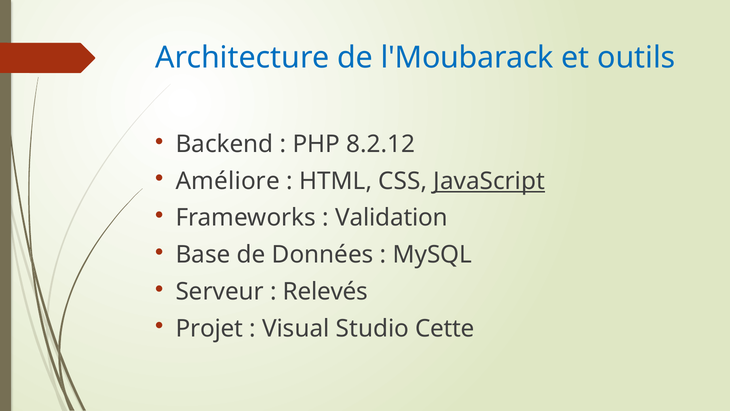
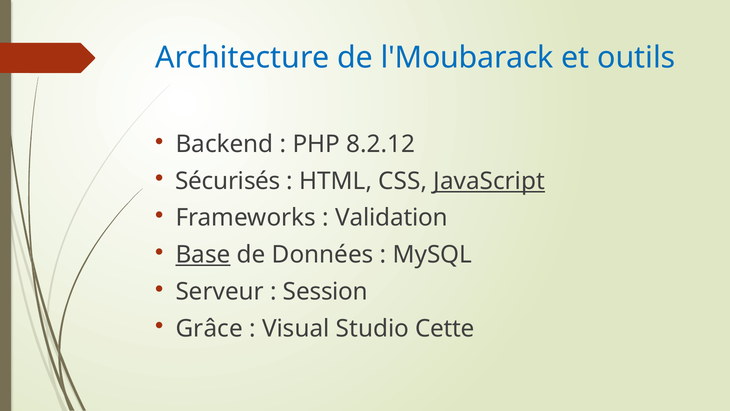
Améliore: Améliore -> Sécurisés
Base underline: none -> present
Relevés: Relevés -> Session
Projet: Projet -> Grâce
